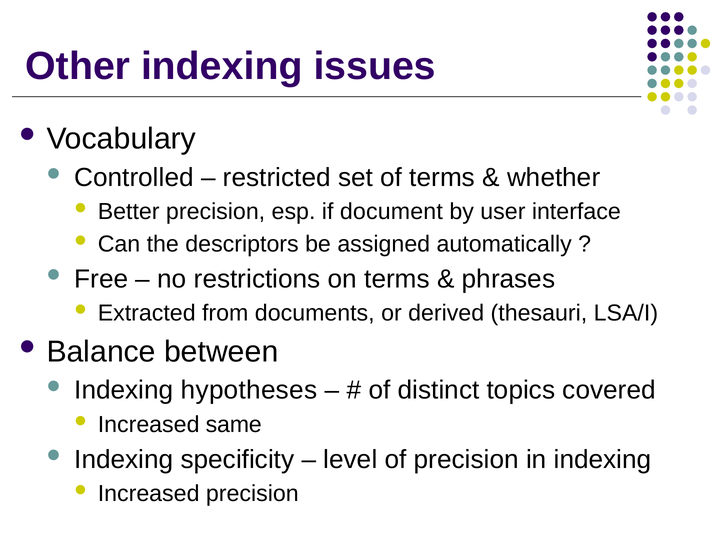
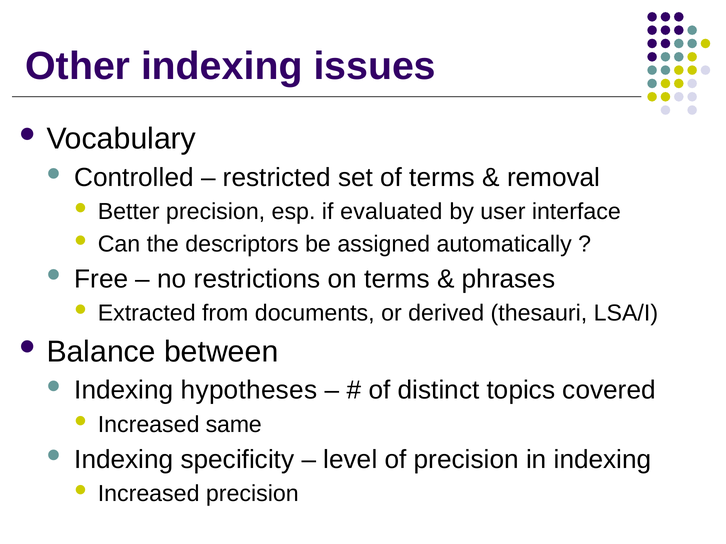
whether: whether -> removal
document: document -> evaluated
